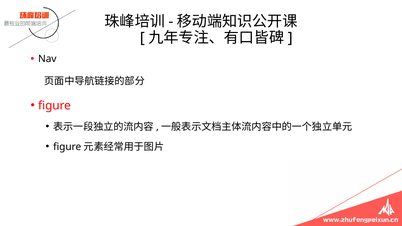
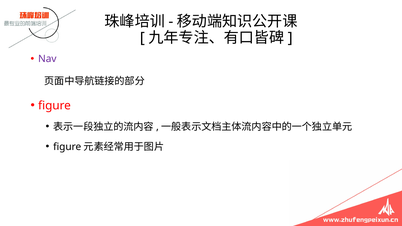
Nav colour: black -> purple
